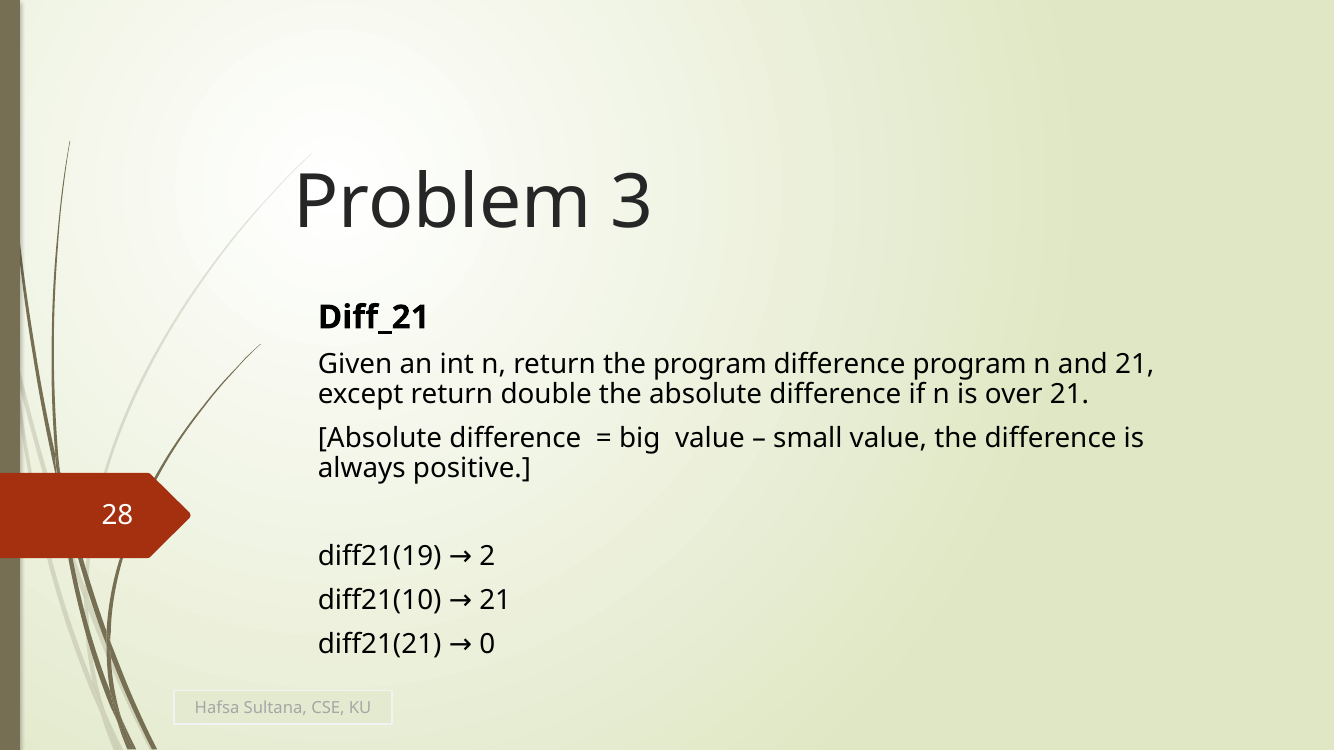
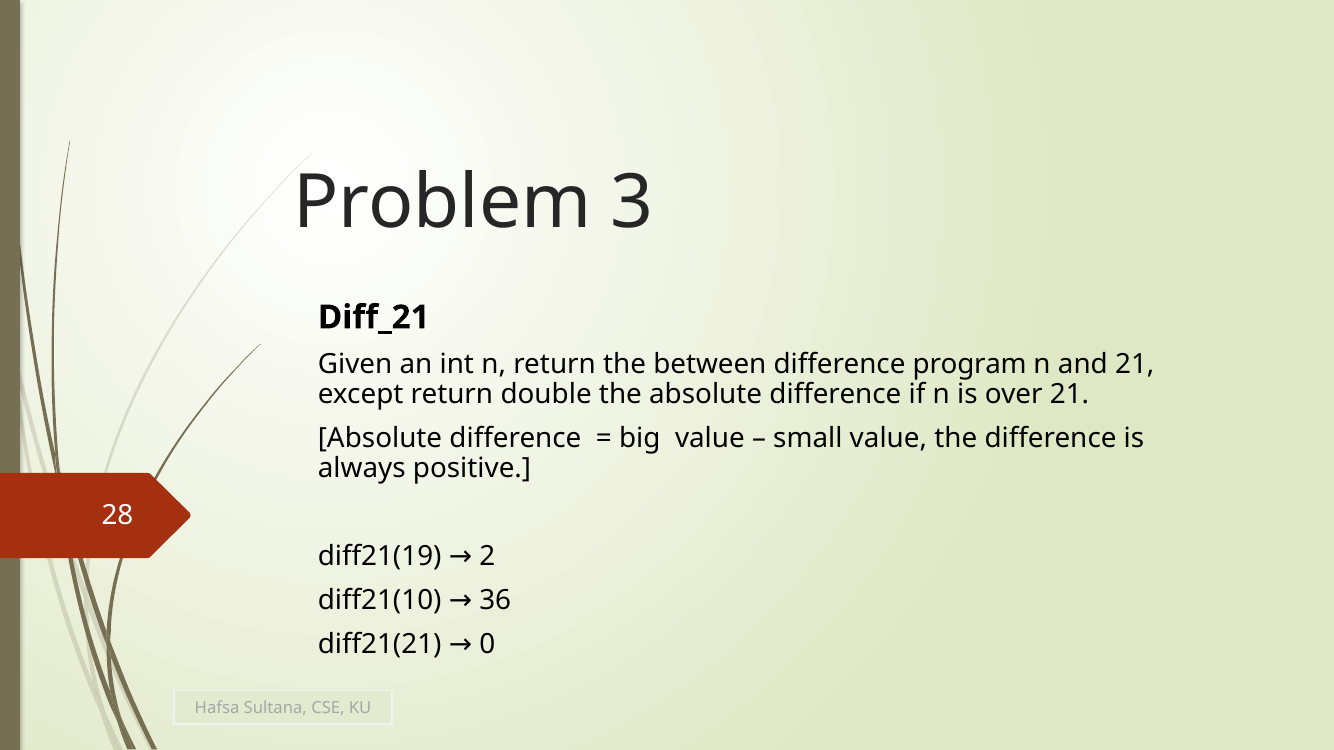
the program: program -> between
diff21(10 21: 21 -> 36
